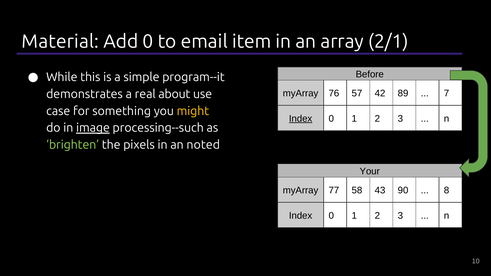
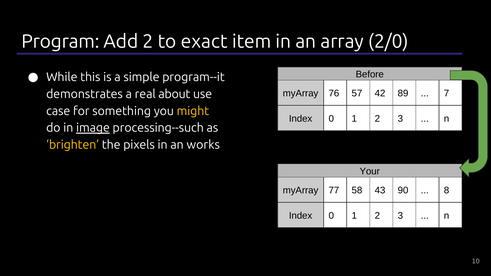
Material: Material -> Program
Add 0: 0 -> 2
email: email -> exact
2/1: 2/1 -> 2/0
Index at (301, 119) underline: present -> none
brighten colour: light green -> yellow
noted: noted -> works
